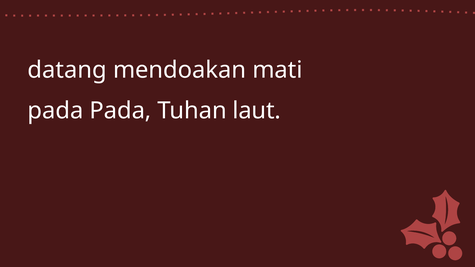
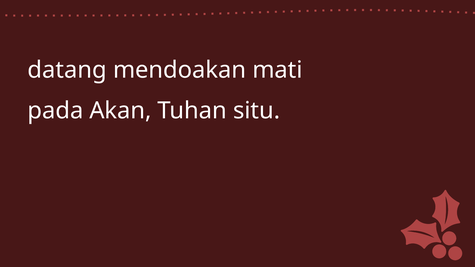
pada Pada: Pada -> Akan
laut: laut -> situ
